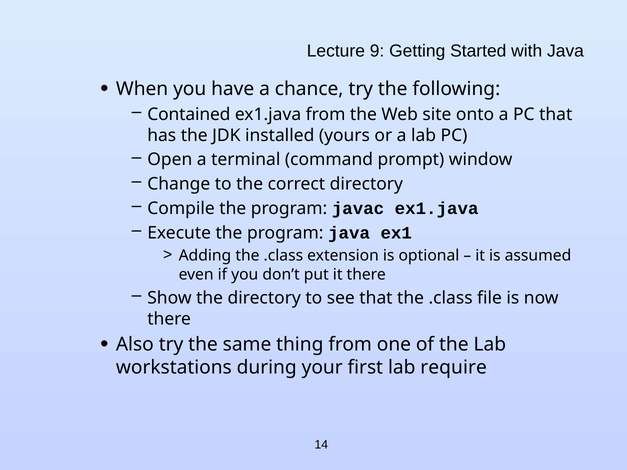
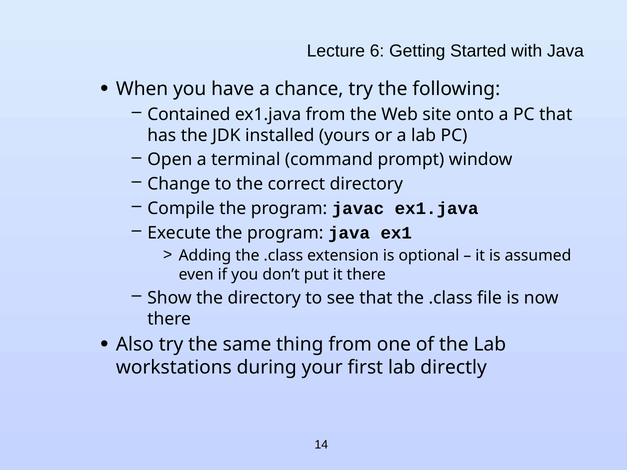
9: 9 -> 6
require: require -> directly
